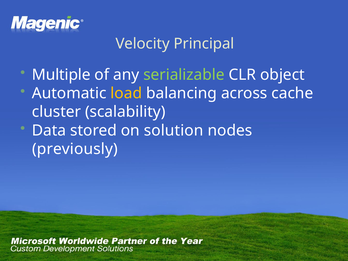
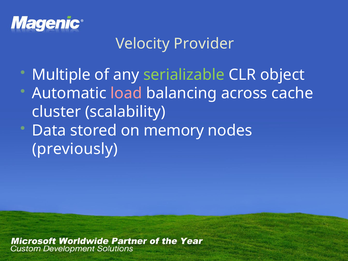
Principal: Principal -> Provider
load colour: yellow -> pink
solution: solution -> memory
